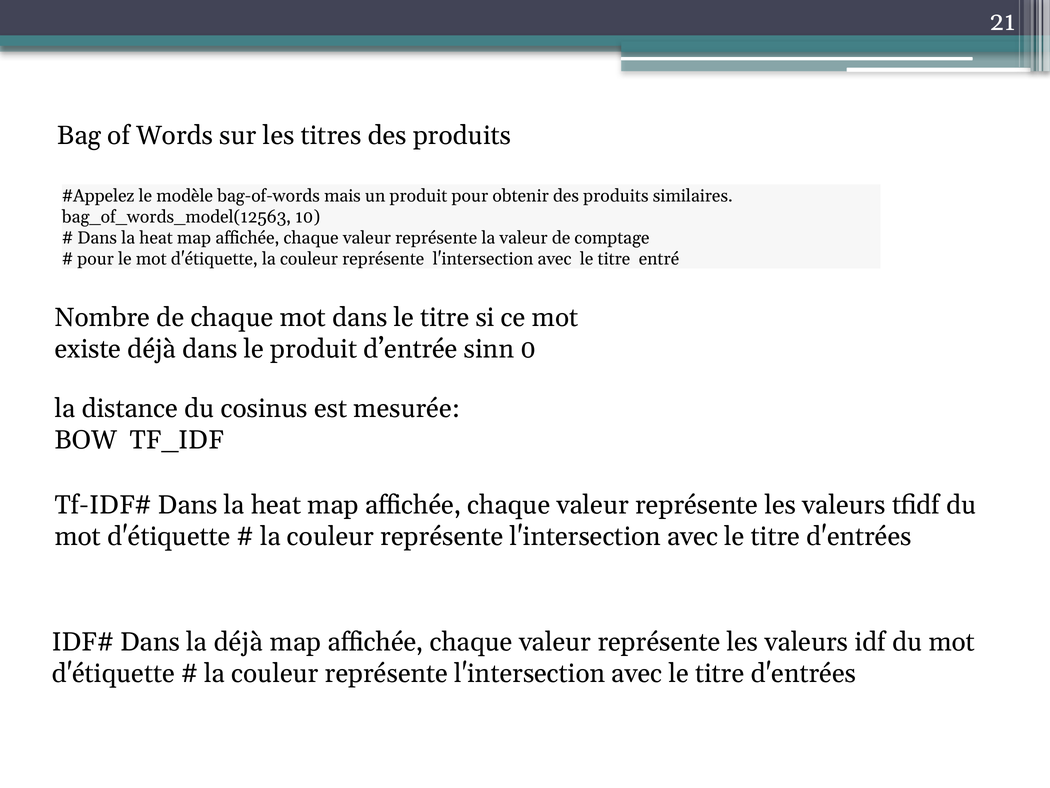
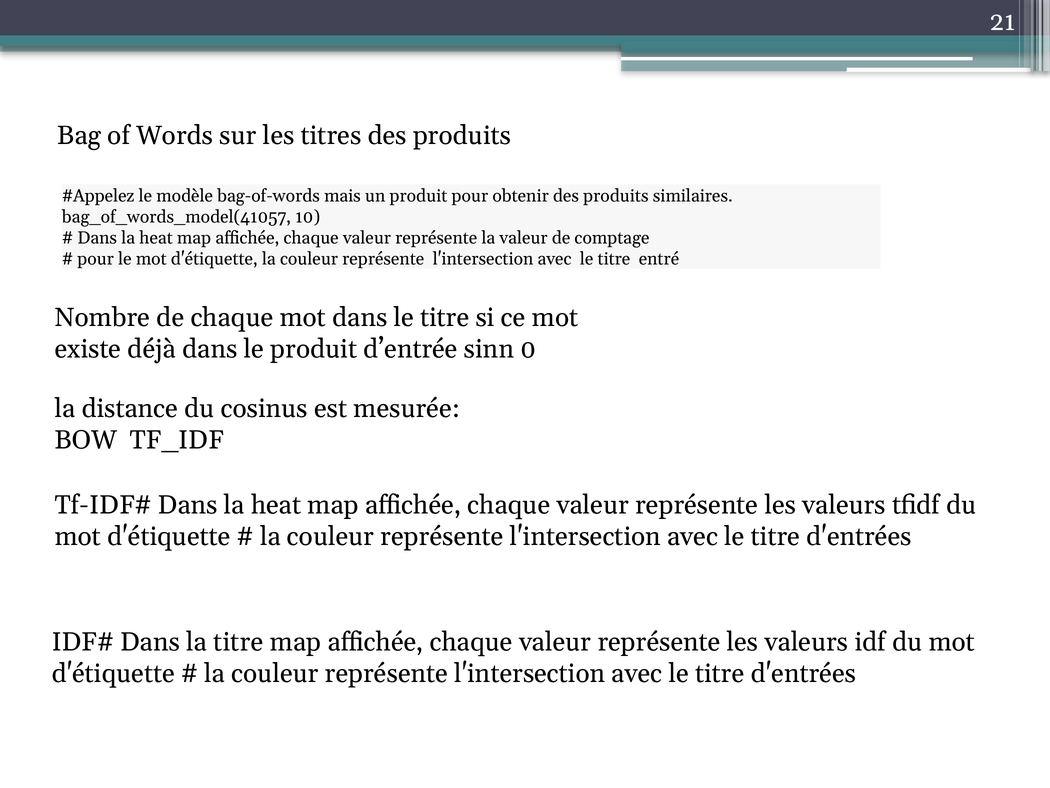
bag_of_words_model(12563: bag_of_words_model(12563 -> bag_of_words_model(41057
la déjà: déjà -> titre
